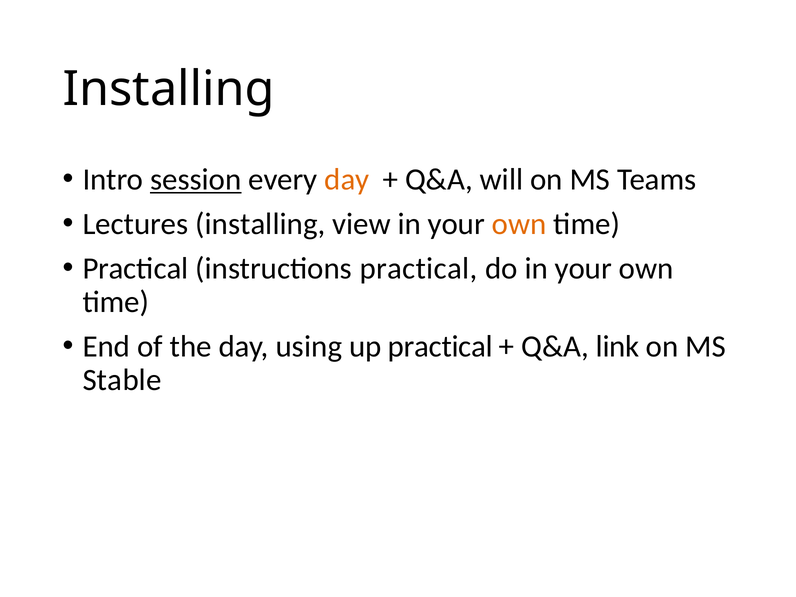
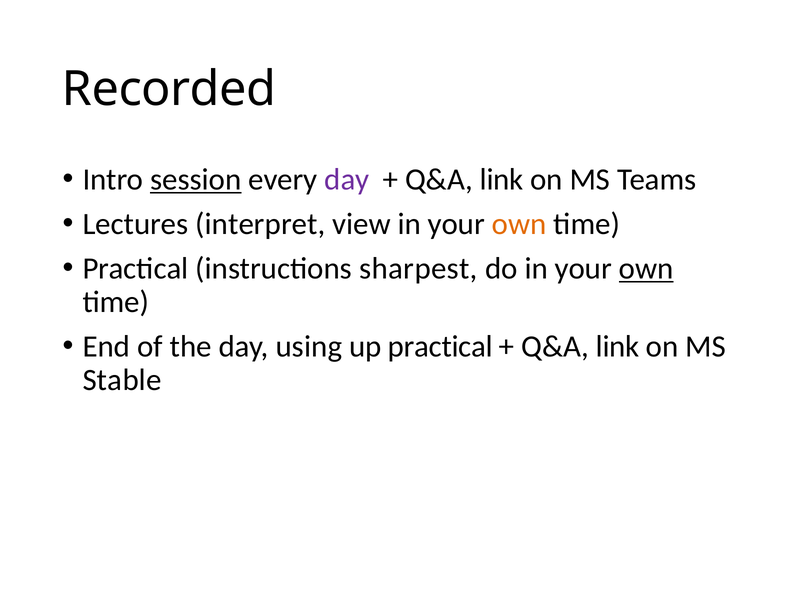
Installing at (169, 89): Installing -> Recorded
day at (347, 179) colour: orange -> purple
will at (502, 179): will -> link
Lectures installing: installing -> interpret
instructions practical: practical -> sharpest
own at (646, 268) underline: none -> present
